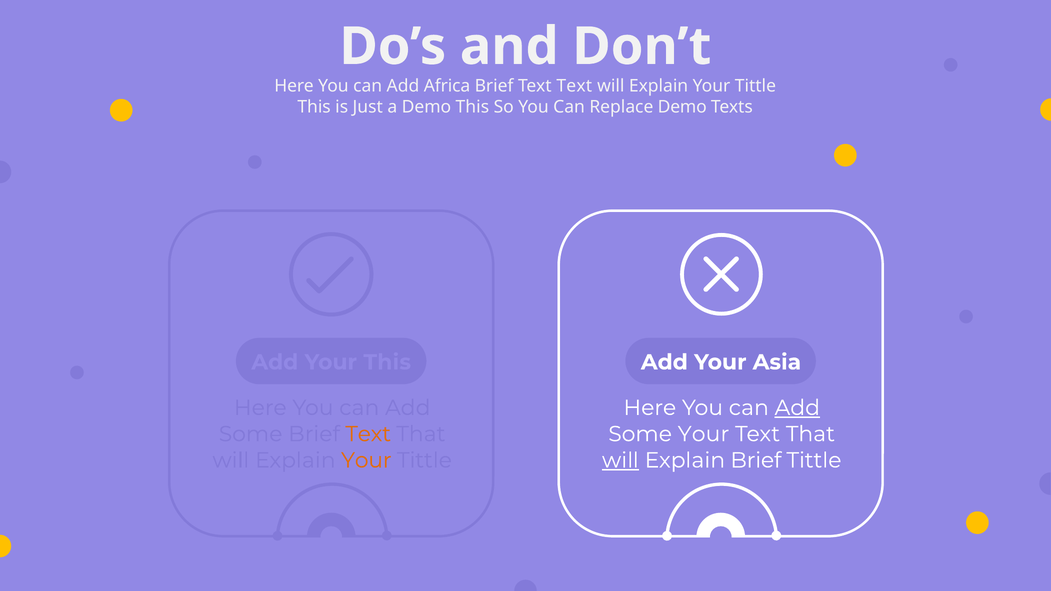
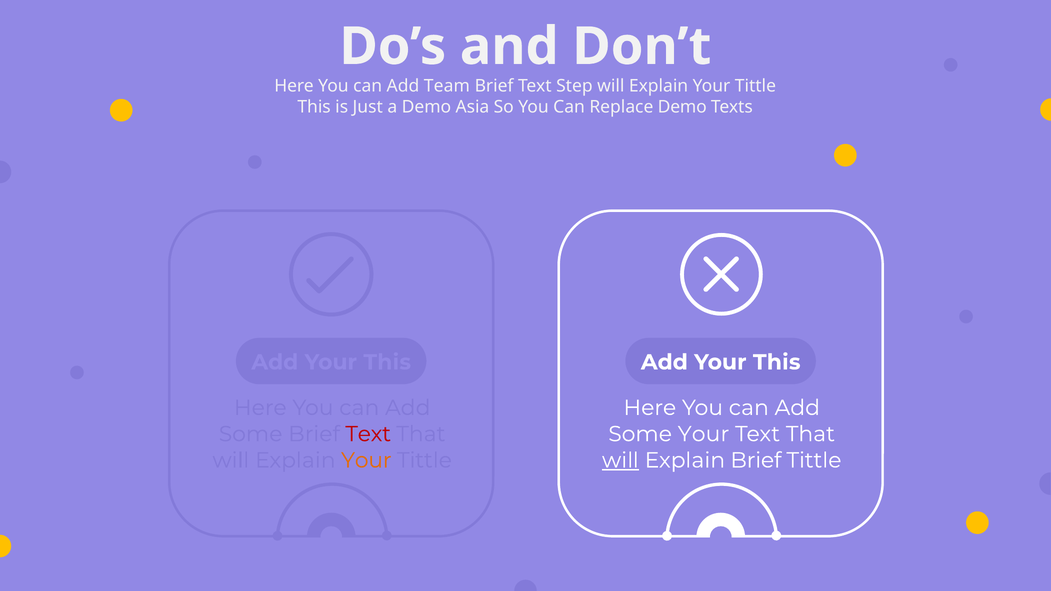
Africa: Africa -> Team
Text at (574, 86): Text -> Step
Demo This: This -> Asia
Asia at (777, 362): Asia -> This
Add at (797, 408) underline: present -> none
Text at (368, 434) colour: orange -> red
